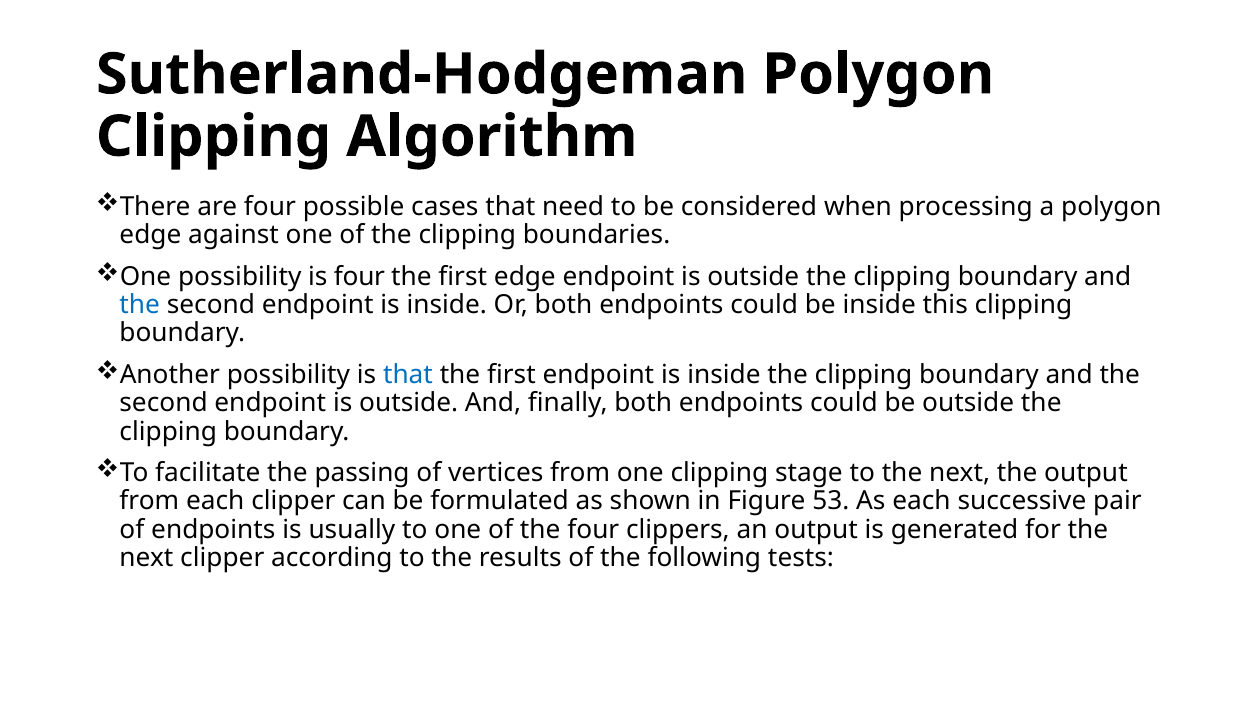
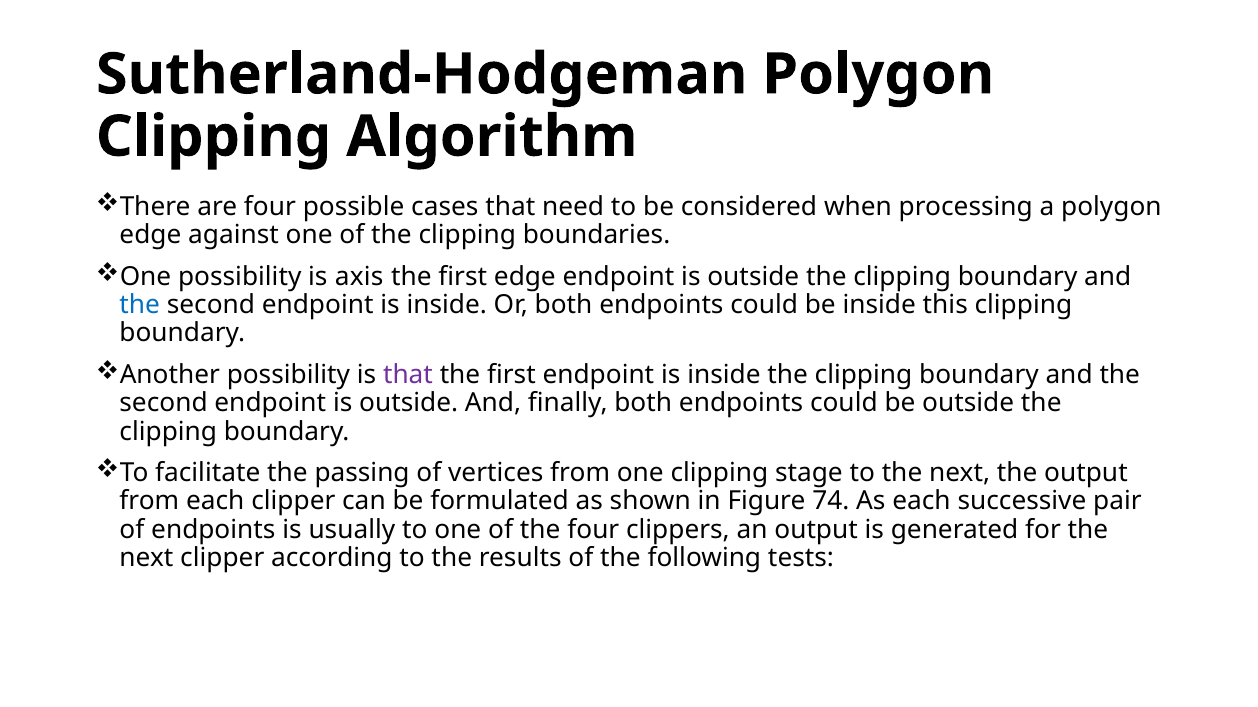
is four: four -> axis
that at (408, 375) colour: blue -> purple
53: 53 -> 74
